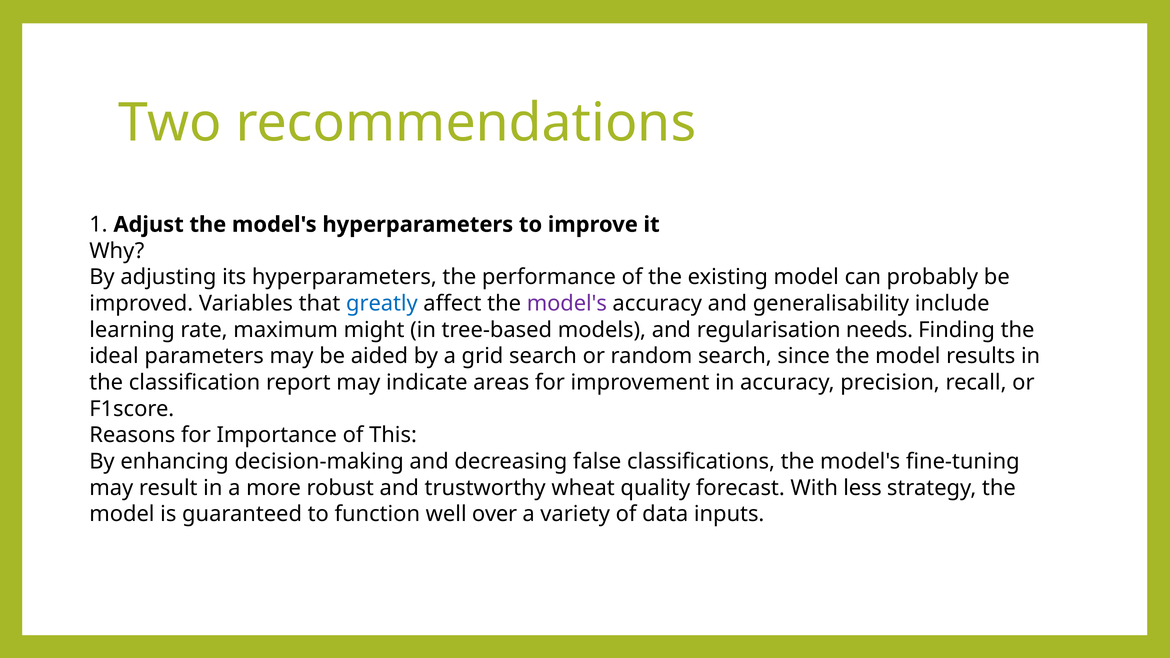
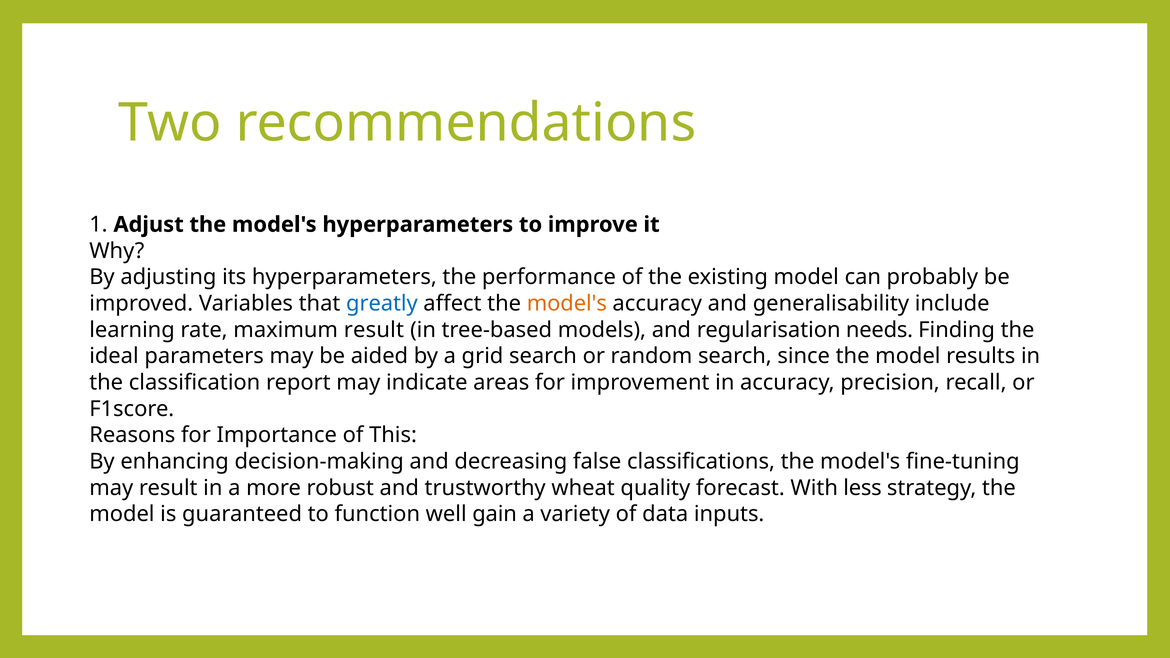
model's at (567, 304) colour: purple -> orange
maximum might: might -> result
over: over -> gain
